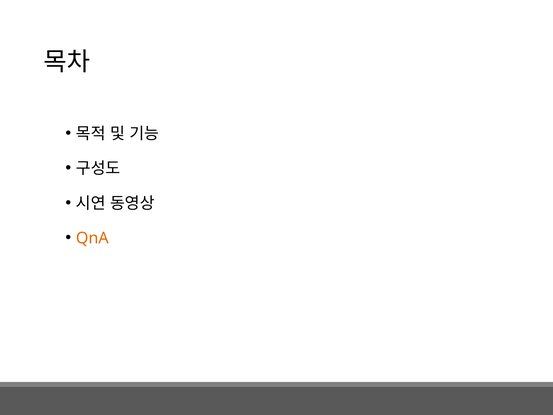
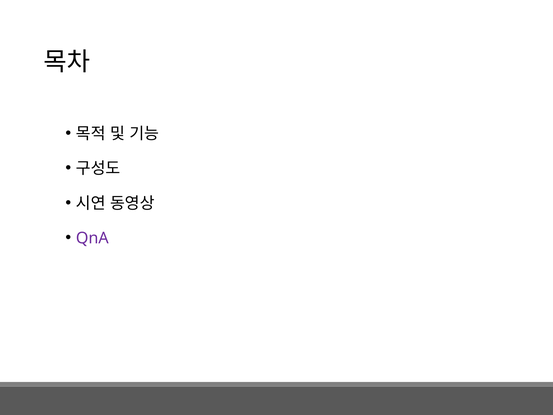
QnA colour: orange -> purple
